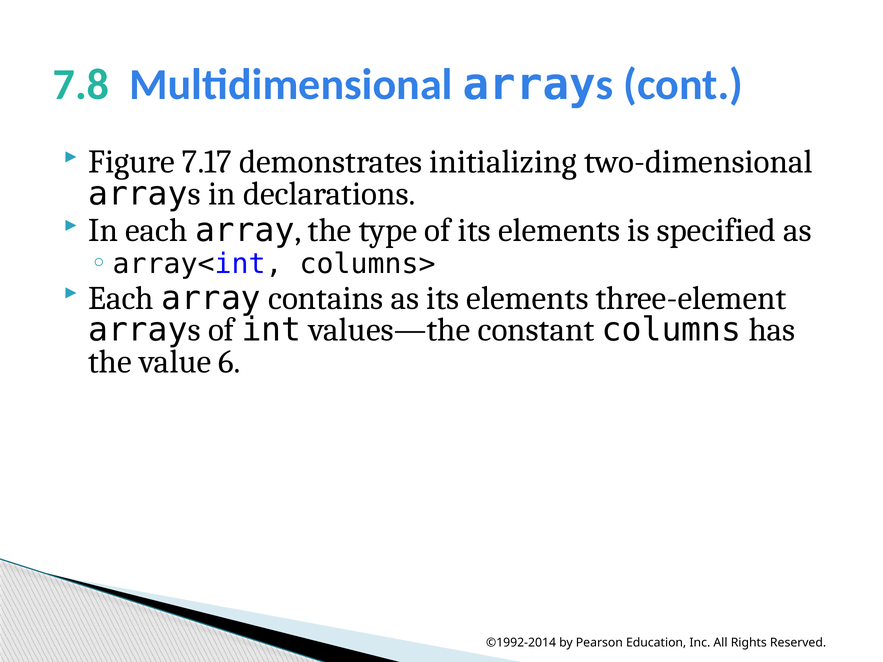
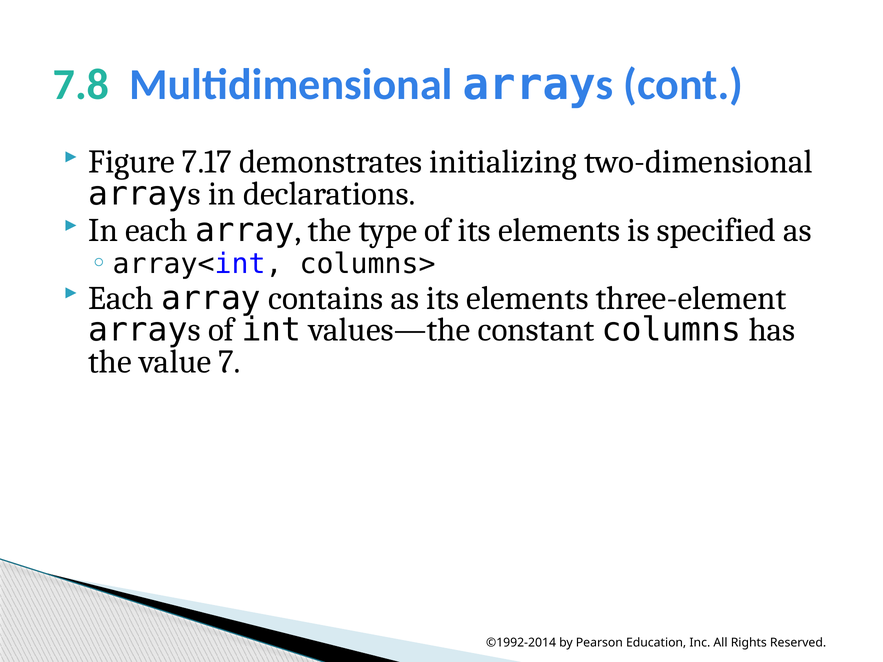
6: 6 -> 7
